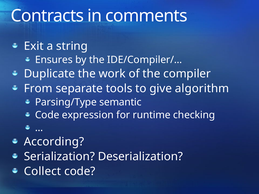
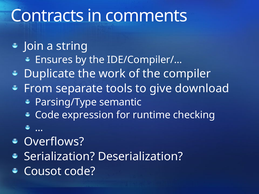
Exit: Exit -> Join
algorithm: algorithm -> download
According: According -> Overflows
Collect: Collect -> Cousot
